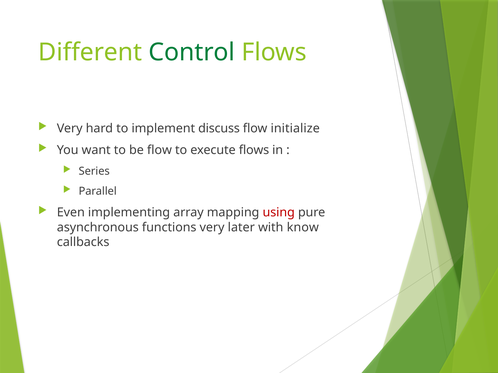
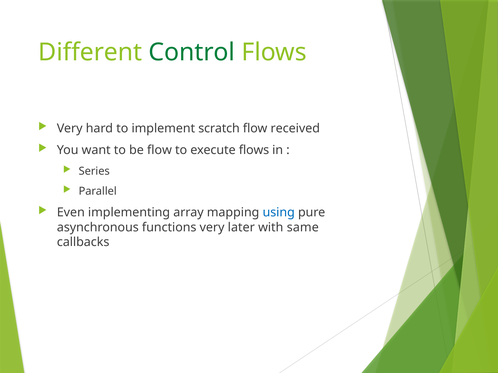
discuss: discuss -> scratch
initialize: initialize -> received
using colour: red -> blue
know: know -> same
